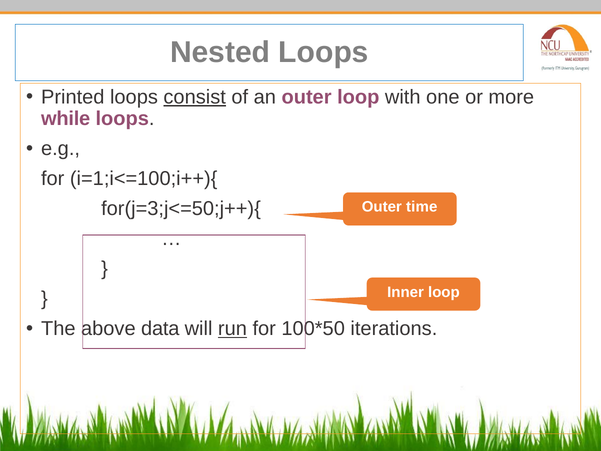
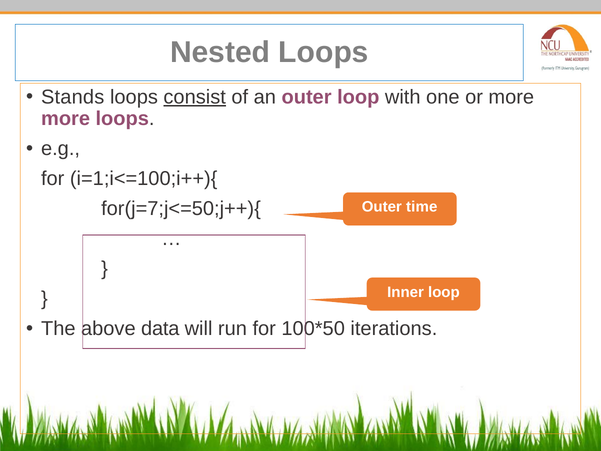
Printed: Printed -> Stands
while at (66, 119): while -> more
for(j=3;j<=50;j++){: for(j=3;j<=50;j++){ -> for(j=7;j<=50;j++){
run underline: present -> none
